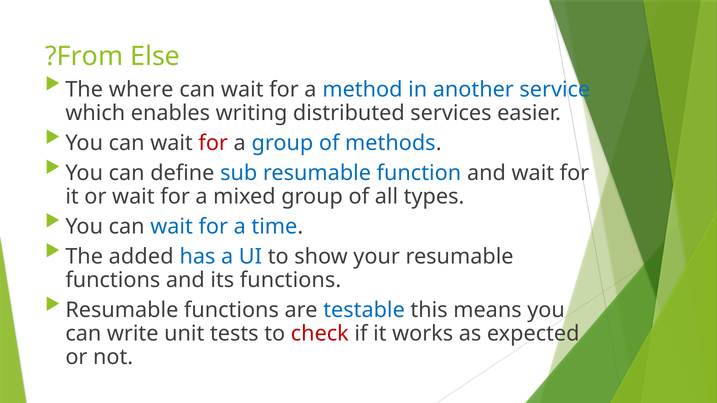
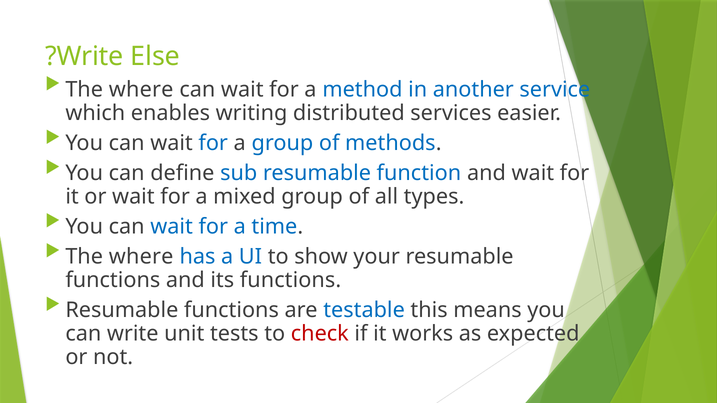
From at (90, 57): From -> Write
for at (213, 143) colour: red -> blue
added at (141, 257): added -> where
